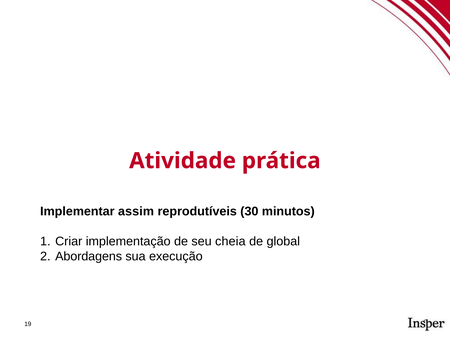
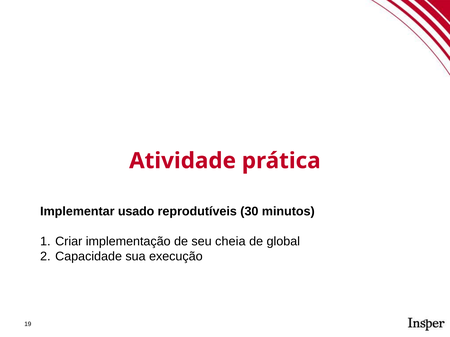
assim: assim -> usado
Abordagens: Abordagens -> Capacidade
